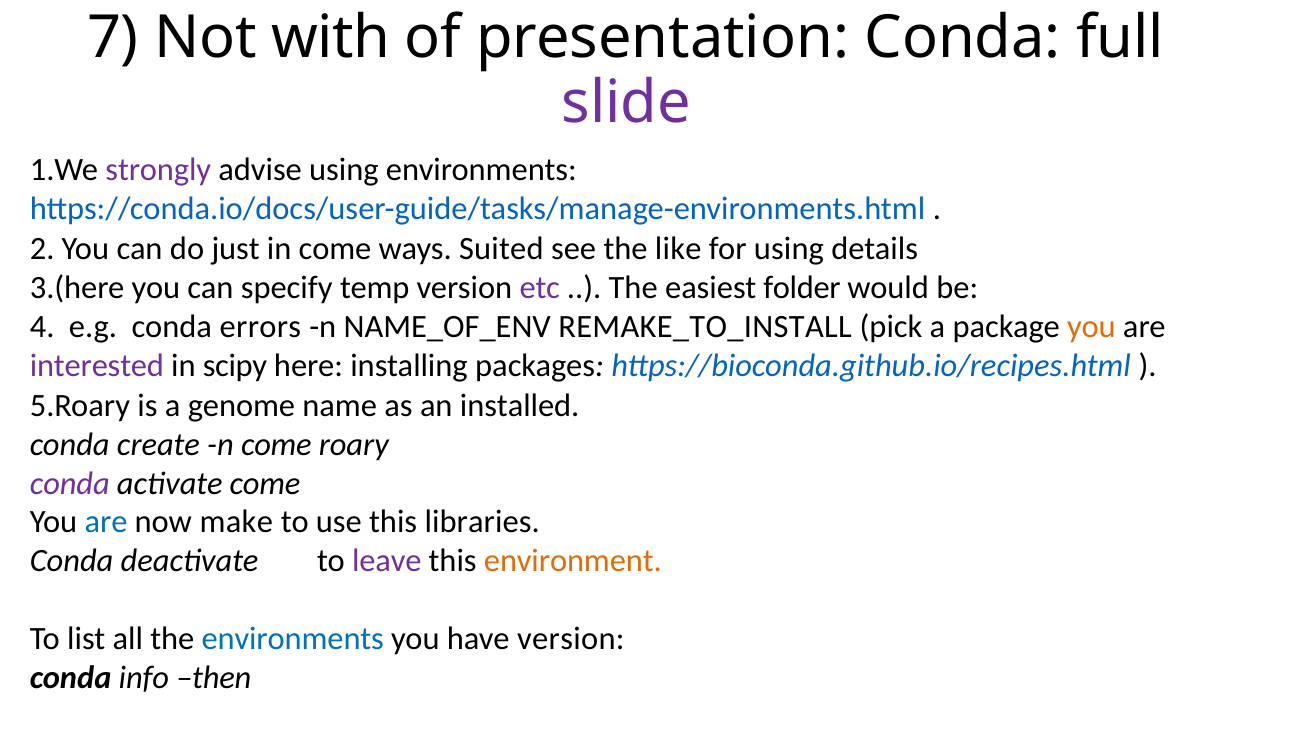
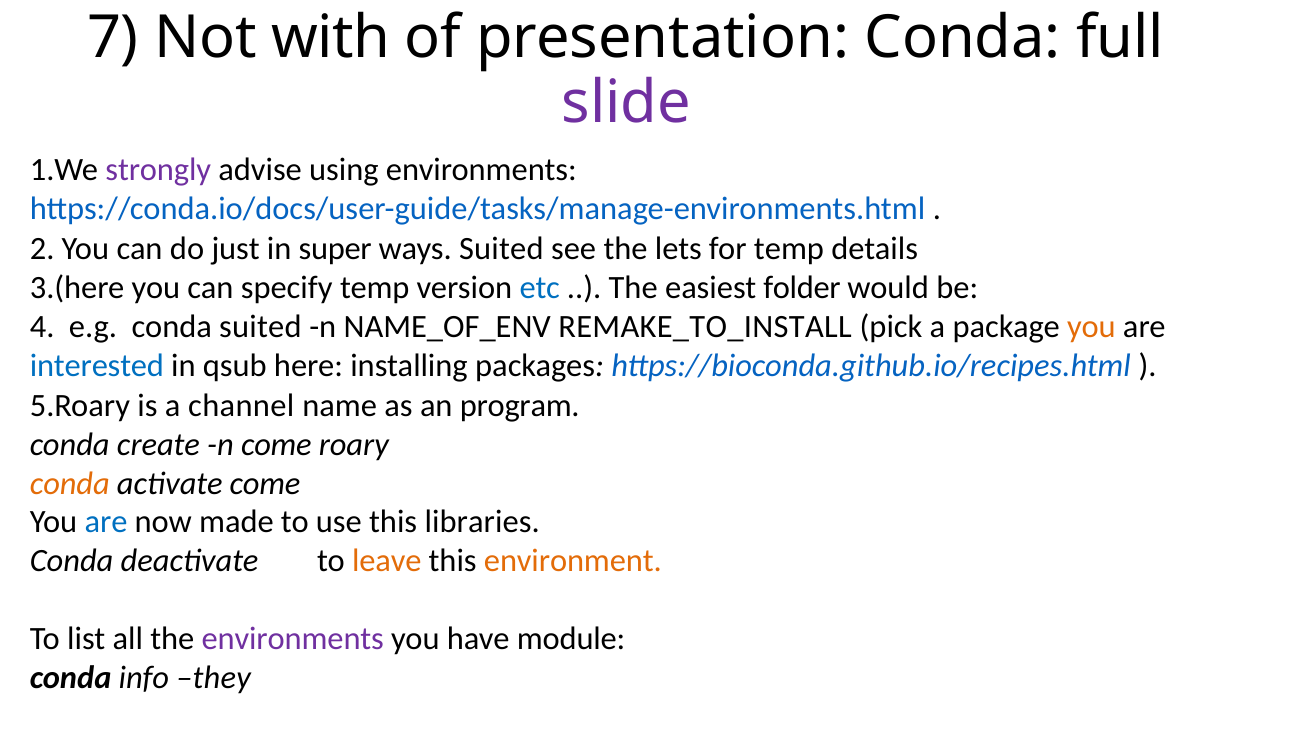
in come: come -> super
like: like -> lets
for using: using -> temp
etc colour: purple -> blue
conda errors: errors -> suited
interested colour: purple -> blue
scipy: scipy -> qsub
genome: genome -> channel
installed: installed -> program
conda at (70, 483) colour: purple -> orange
make: make -> made
leave colour: purple -> orange
environments at (293, 639) colour: blue -> purple
have version: version -> module
then: then -> they
